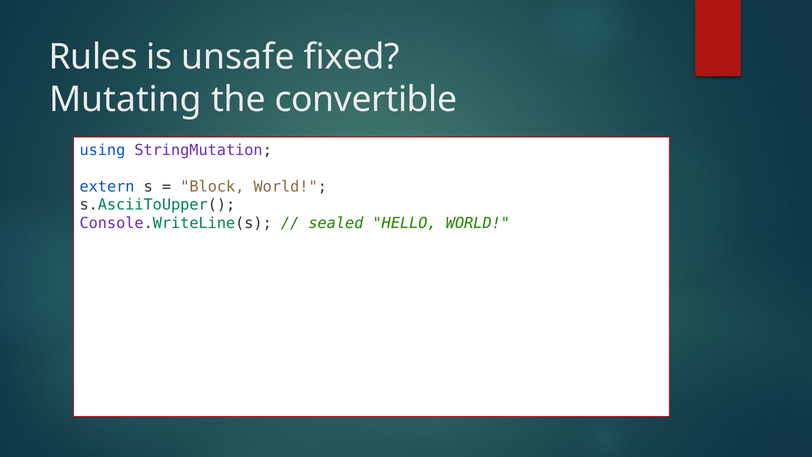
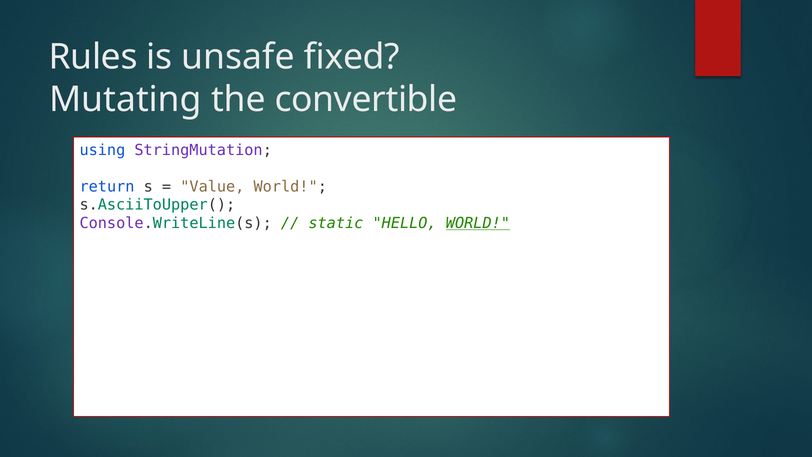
extern: extern -> return
Block: Block -> Value
sealed: sealed -> static
WORLD at (478, 223) underline: none -> present
